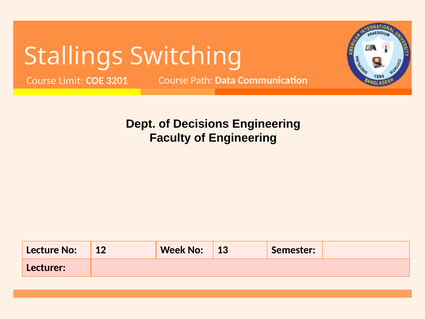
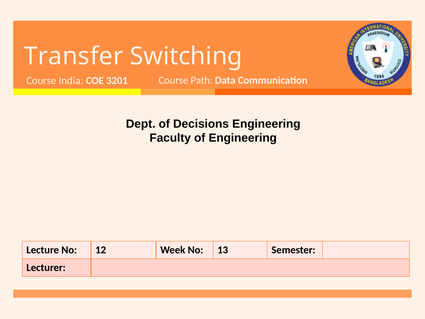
Stallings: Stallings -> Transfer
Limit: Limit -> India
